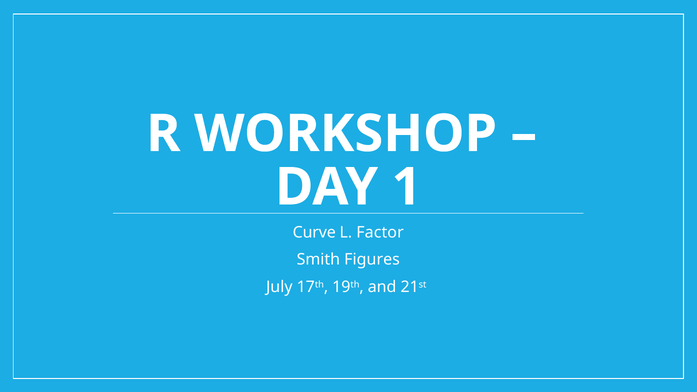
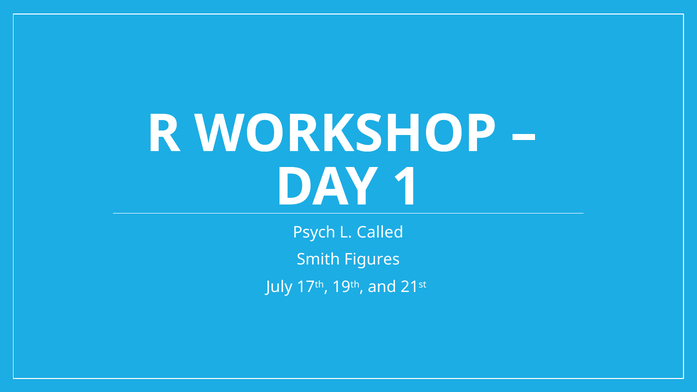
Curve: Curve -> Psych
Factor: Factor -> Called
